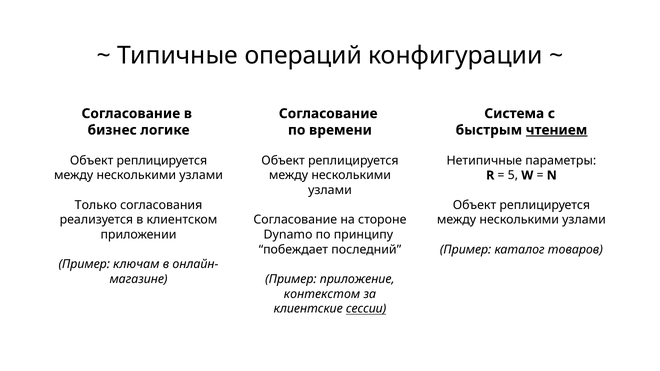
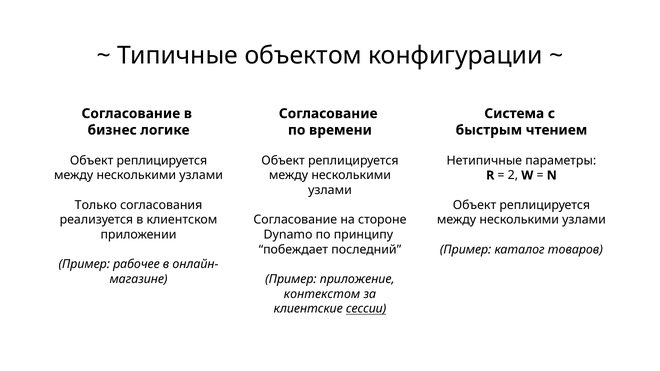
операций: операций -> объектом
чтением underline: present -> none
5: 5 -> 2
ключам: ключам -> рабочее
